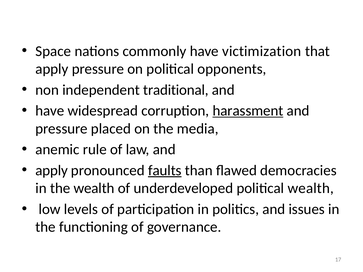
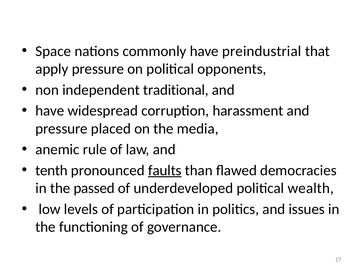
victimization: victimization -> preindustrial
harassment underline: present -> none
apply at (52, 171): apply -> tenth
the wealth: wealth -> passed
